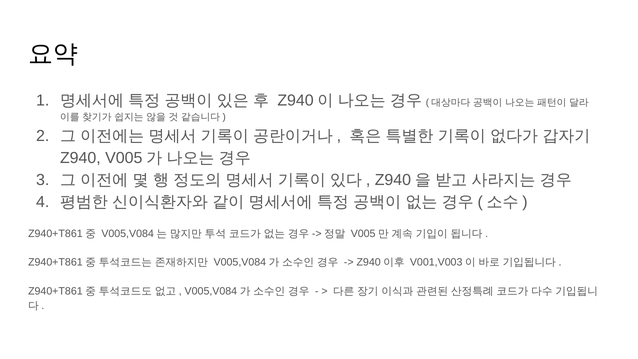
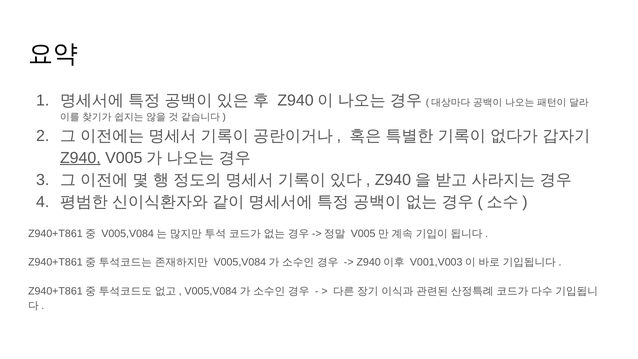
Z940 at (80, 158) underline: none -> present
